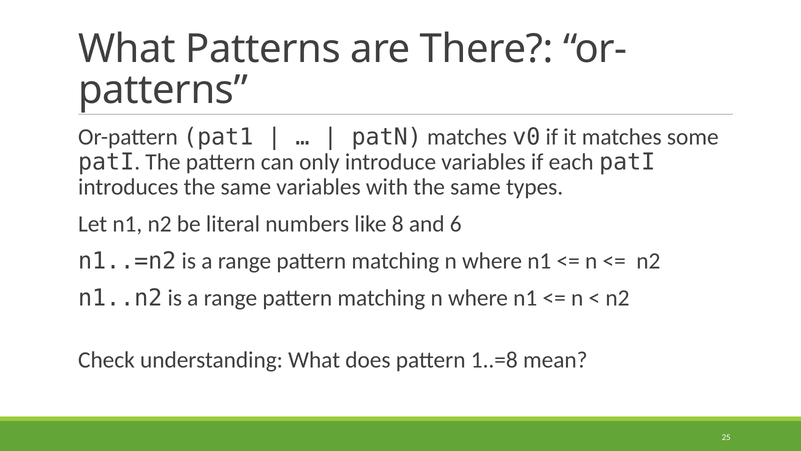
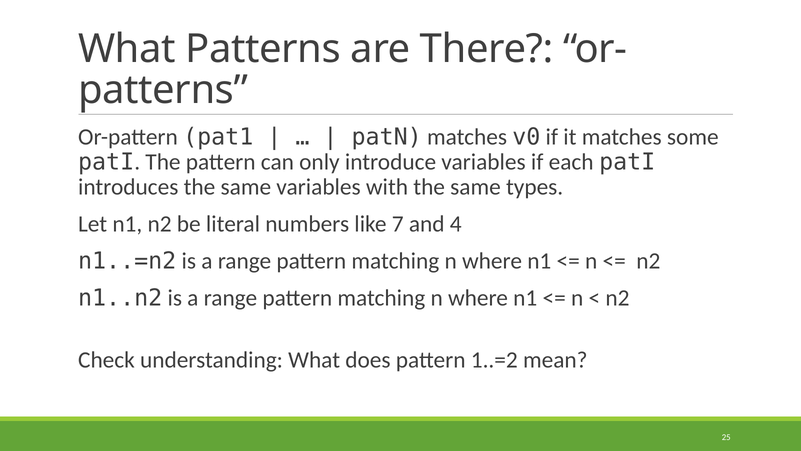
8: 8 -> 7
6: 6 -> 4
1..=8: 1..=8 -> 1..=2
